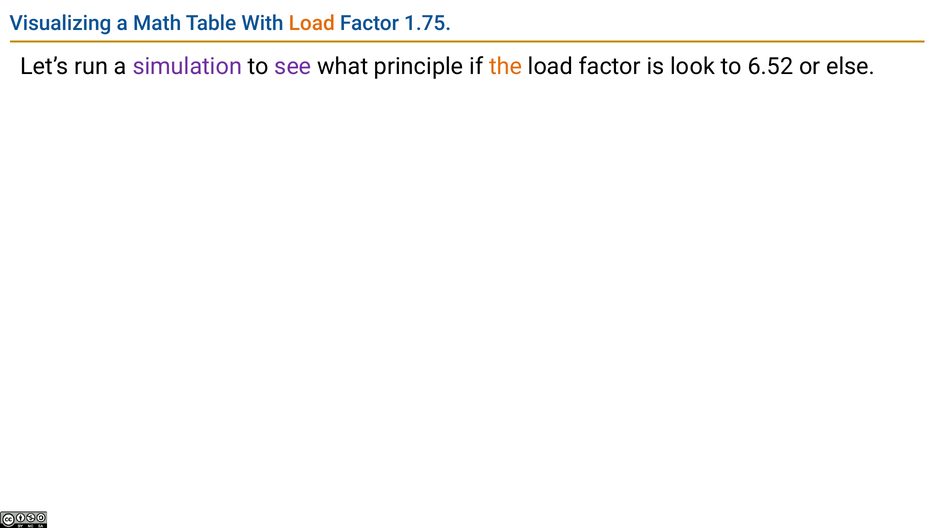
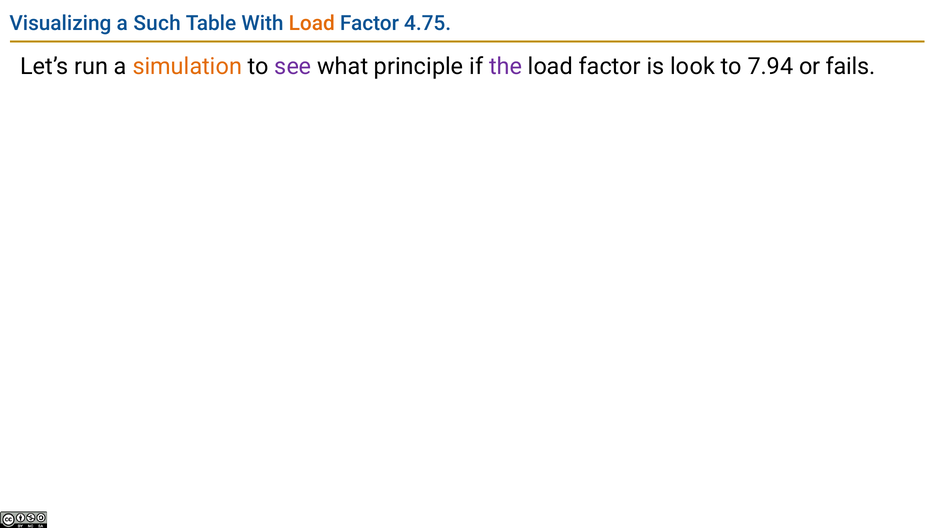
Math: Math -> Such
1.75: 1.75 -> 4.75
simulation colour: purple -> orange
the colour: orange -> purple
6.52: 6.52 -> 7.94
else: else -> fails
